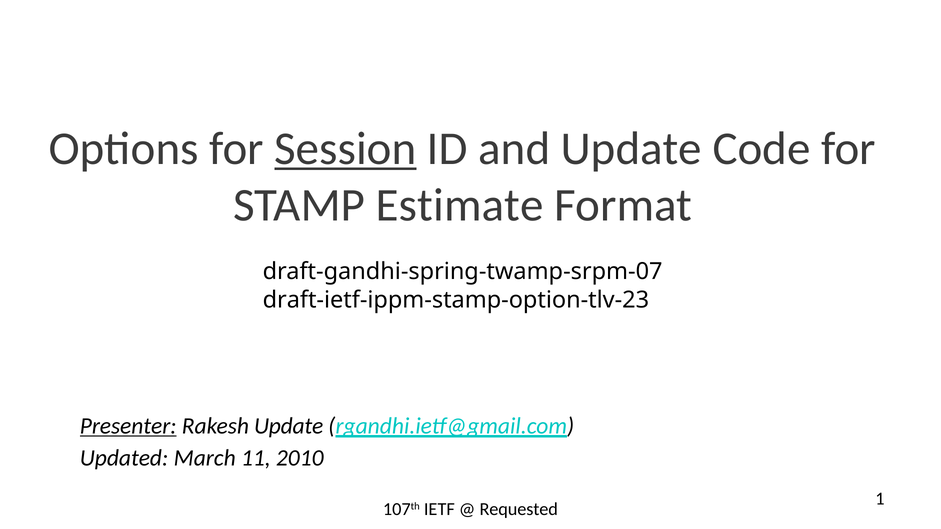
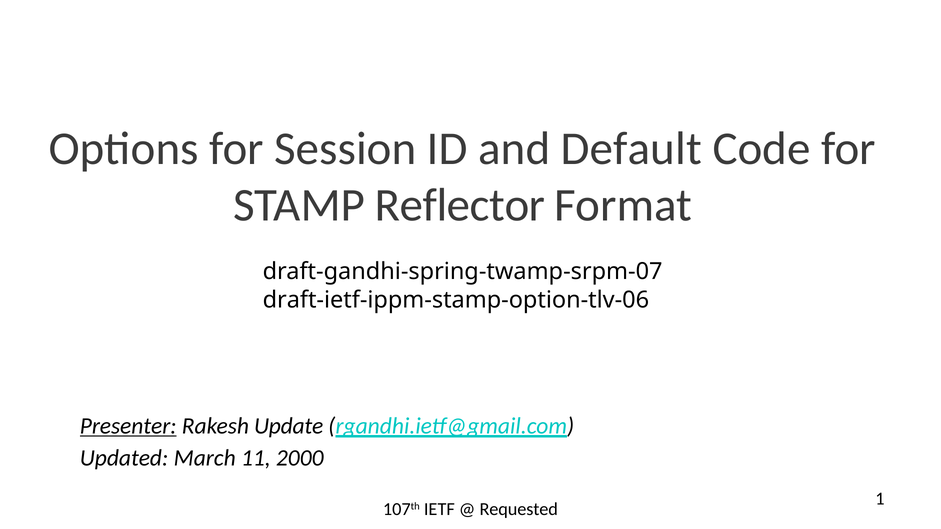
Session underline: present -> none
and Update: Update -> Default
Estimate: Estimate -> Reflector
draft-ietf-ippm-stamp-option-tlv-23: draft-ietf-ippm-stamp-option-tlv-23 -> draft-ietf-ippm-stamp-option-tlv-06
2010: 2010 -> 2000
